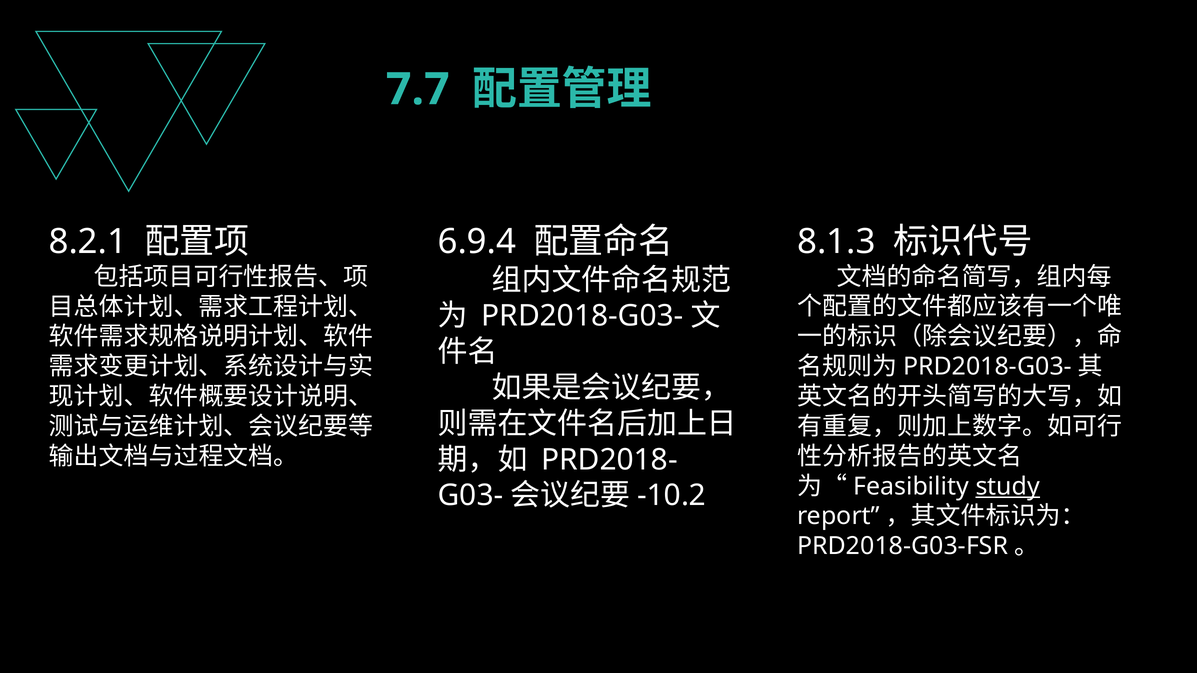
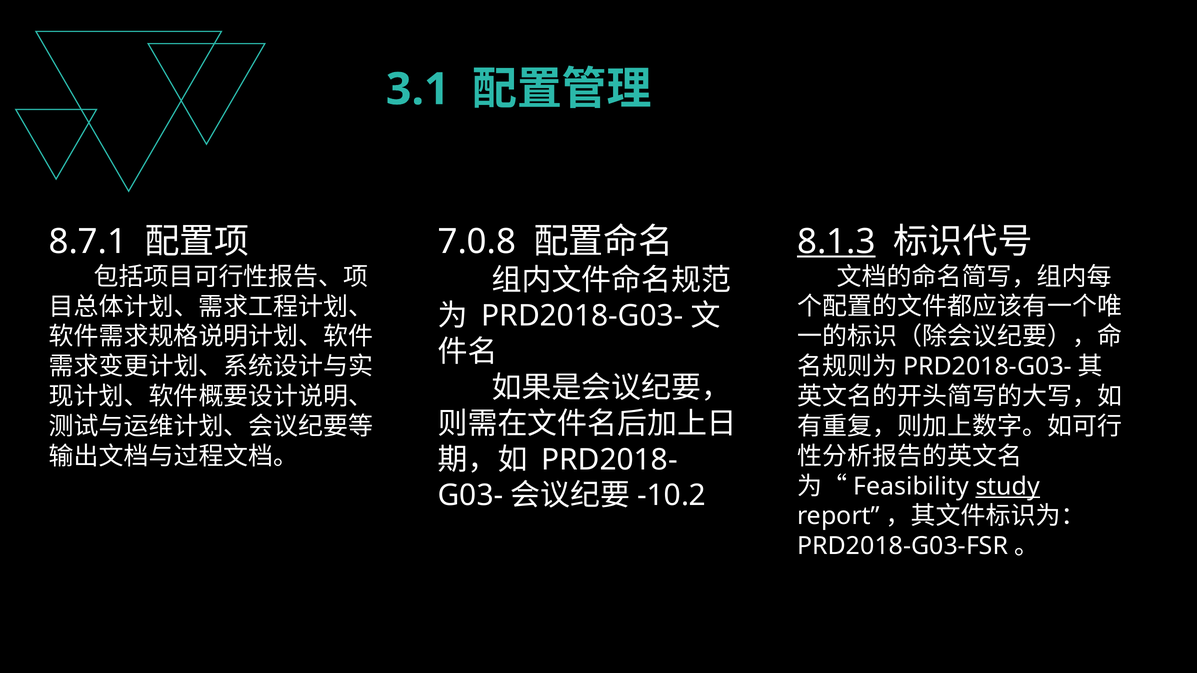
7.7: 7.7 -> 3.1
8.2.1: 8.2.1 -> 8.7.1
6.9.4: 6.9.4 -> 7.0.8
8.1.3 underline: none -> present
